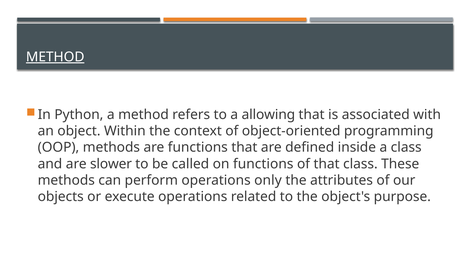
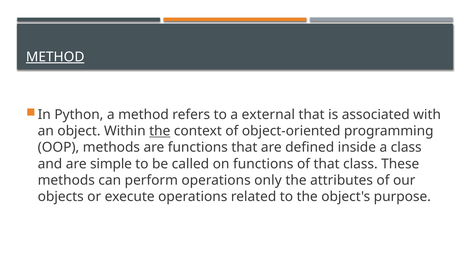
allowing: allowing -> external
the at (160, 131) underline: none -> present
slower: slower -> simple
